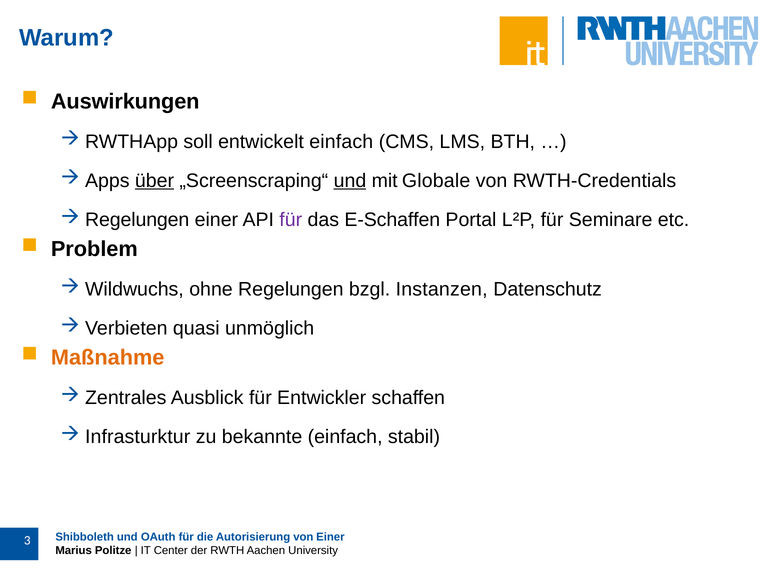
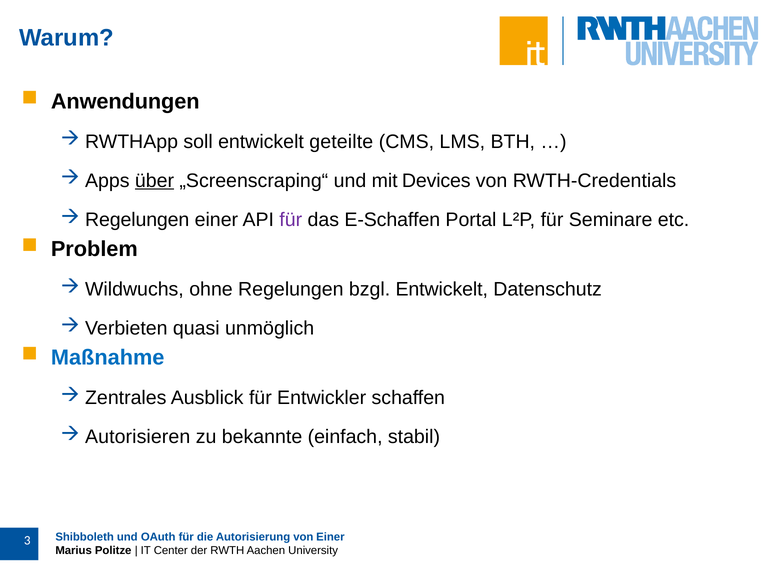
Auswirkungen: Auswirkungen -> Anwendungen
entwickelt einfach: einfach -> geteilte
und at (350, 181) underline: present -> none
Globale: Globale -> Devices
bzgl Instanzen: Instanzen -> Entwickelt
Maßnahme colour: orange -> blue
Infrasturktur: Infrasturktur -> Autorisieren
